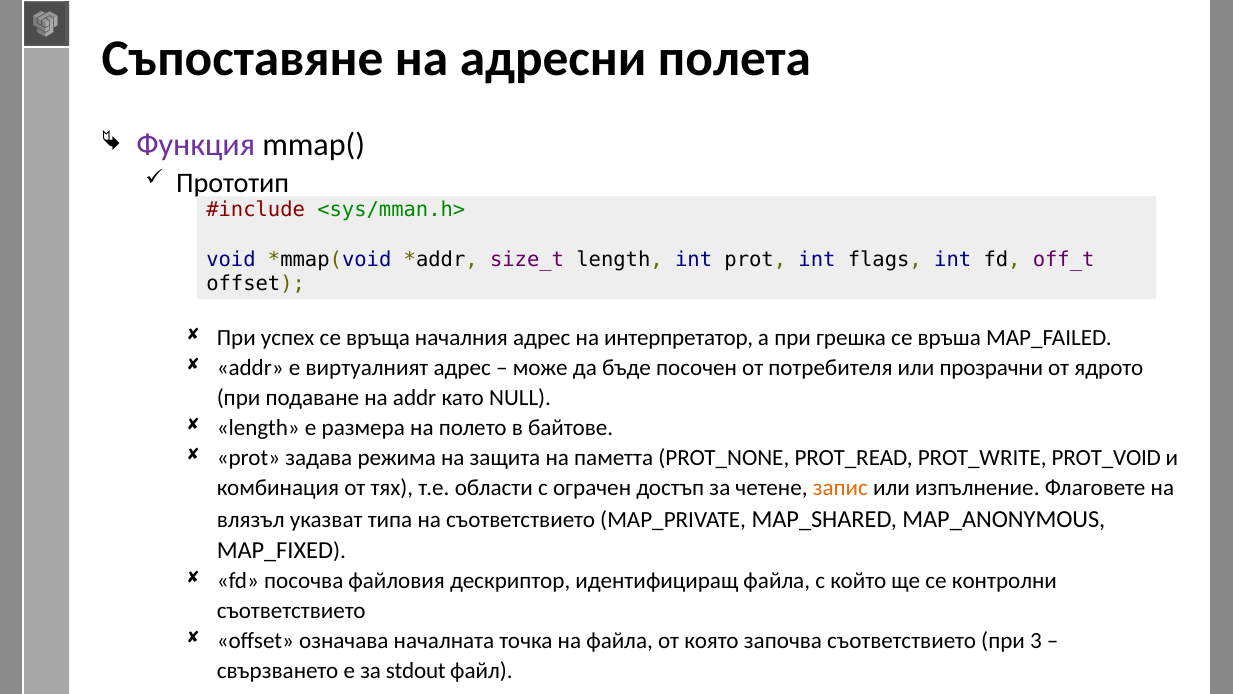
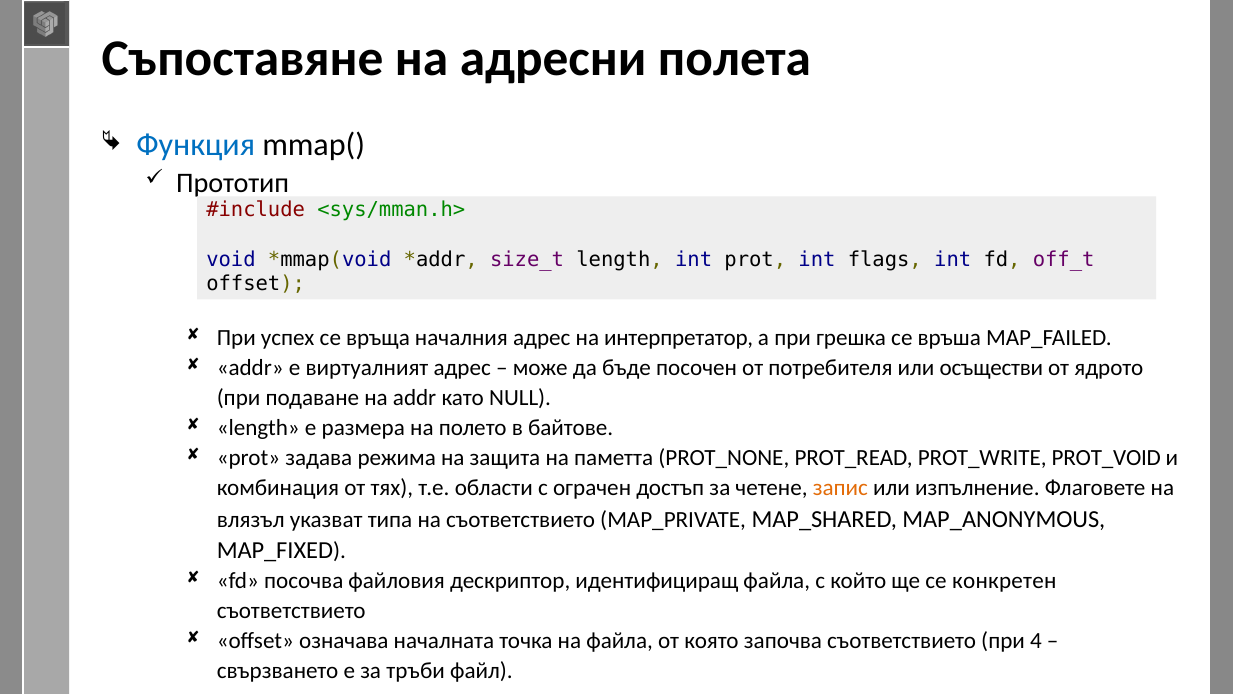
Функция colour: purple -> blue
прозрачни: прозрачни -> осъществи
контролни: контролни -> конкретен
3: 3 -> 4
stdout: stdout -> тръби
